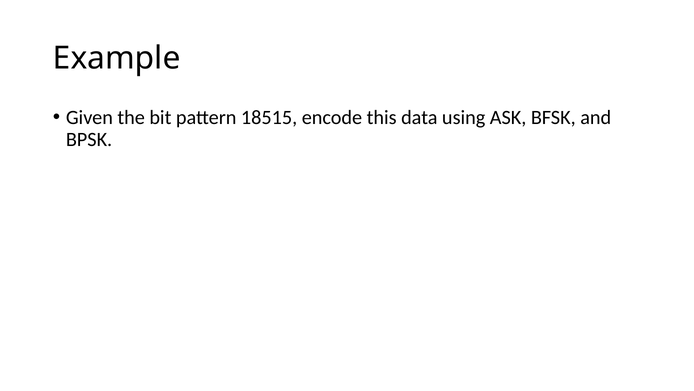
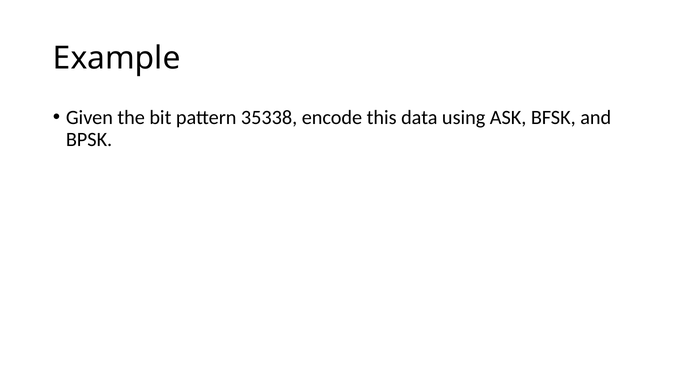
18515: 18515 -> 35338
